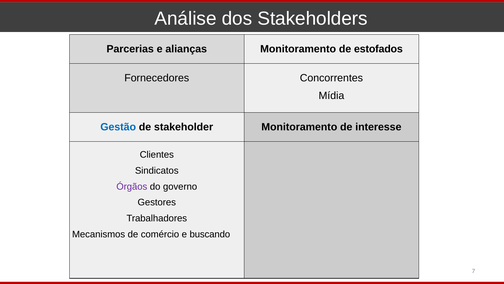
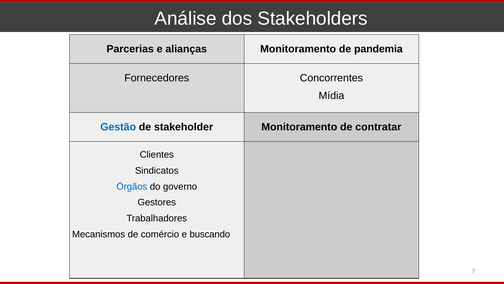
estofados: estofados -> pandemia
interesse: interesse -> contratar
Órgãos colour: purple -> blue
